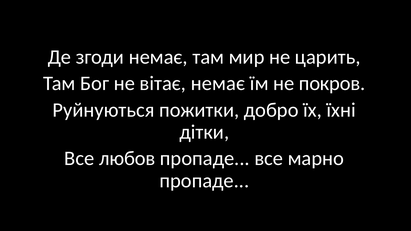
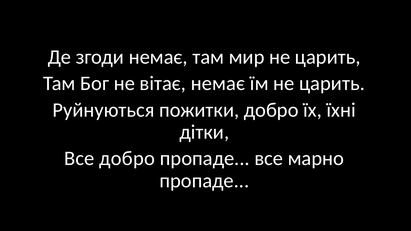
їм не покров: покров -> царить
Все любов: любов -> добро
